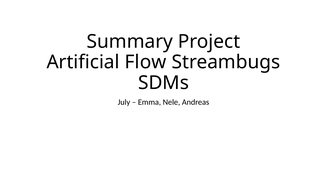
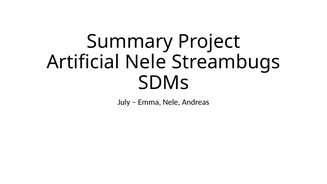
Artificial Flow: Flow -> Nele
